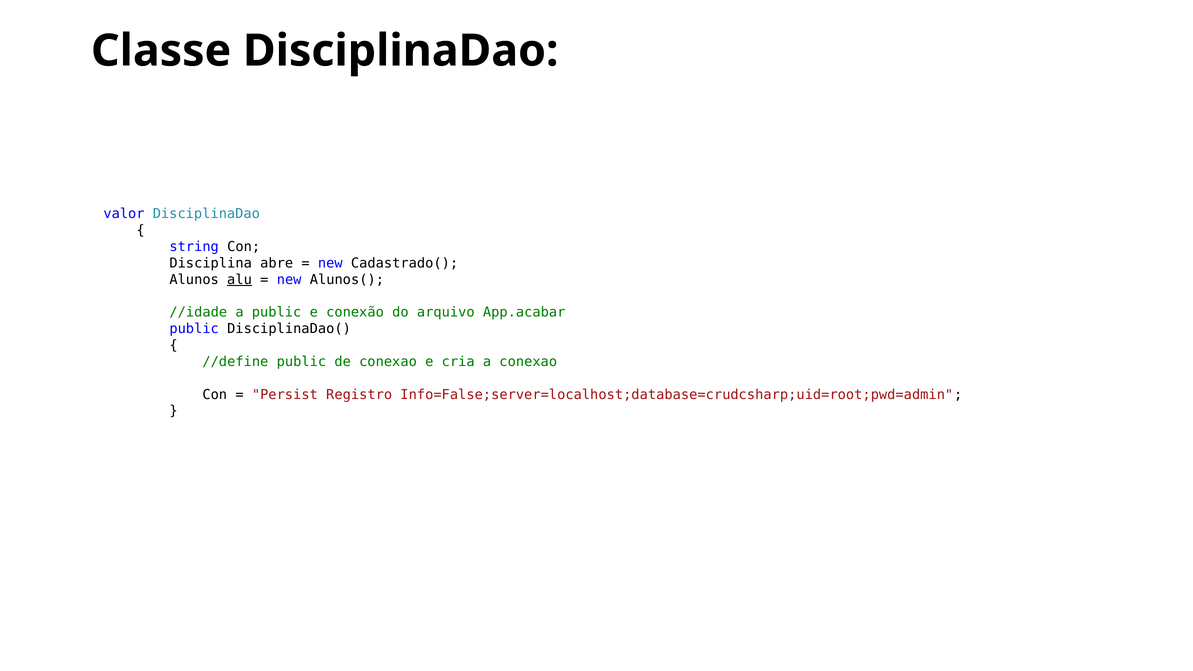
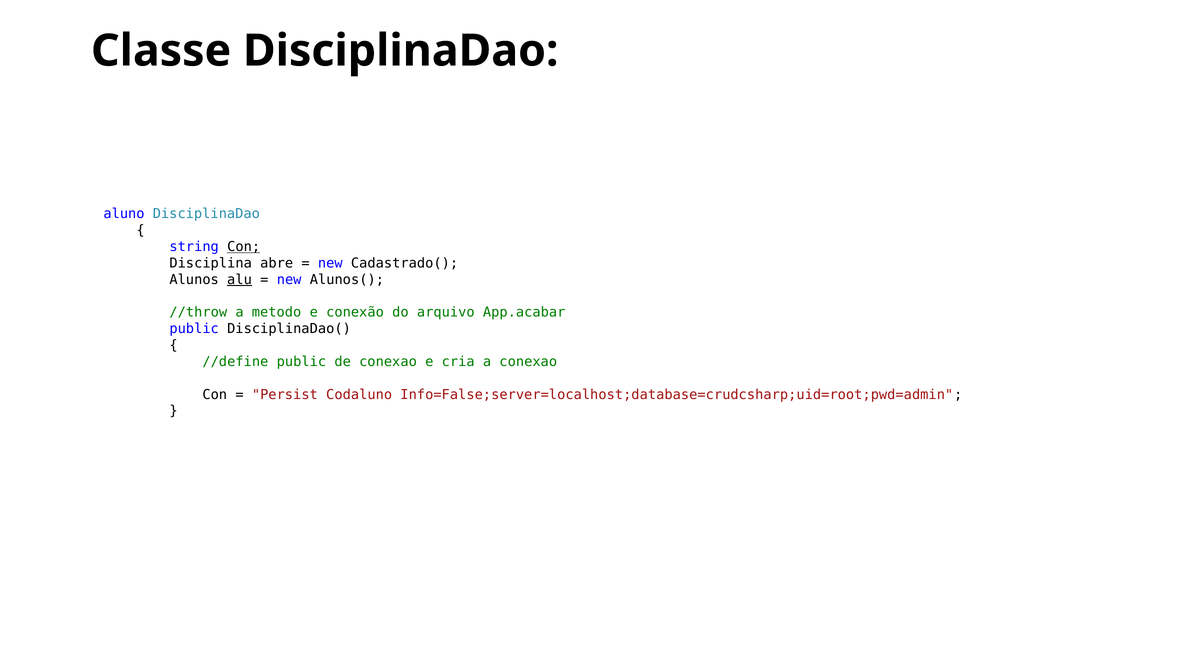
valor: valor -> aluno
Con at (244, 247) underline: none -> present
//idade: //idade -> //throw
a public: public -> metodo
Registro: Registro -> Codaluno
